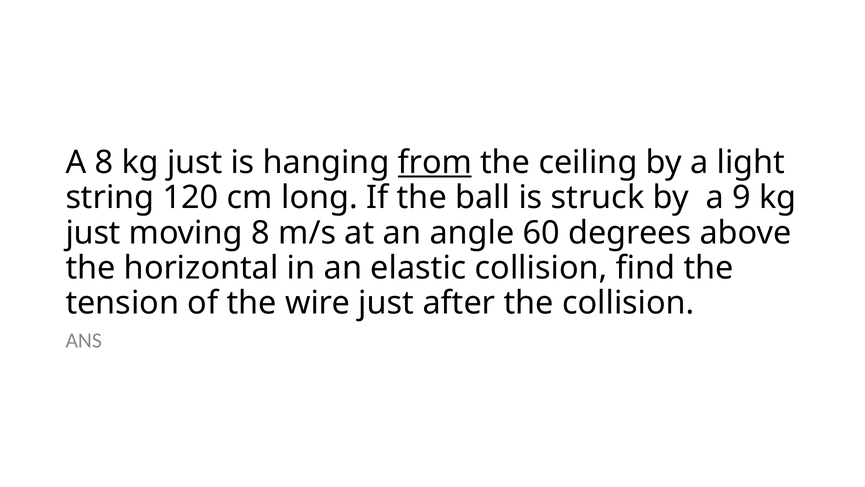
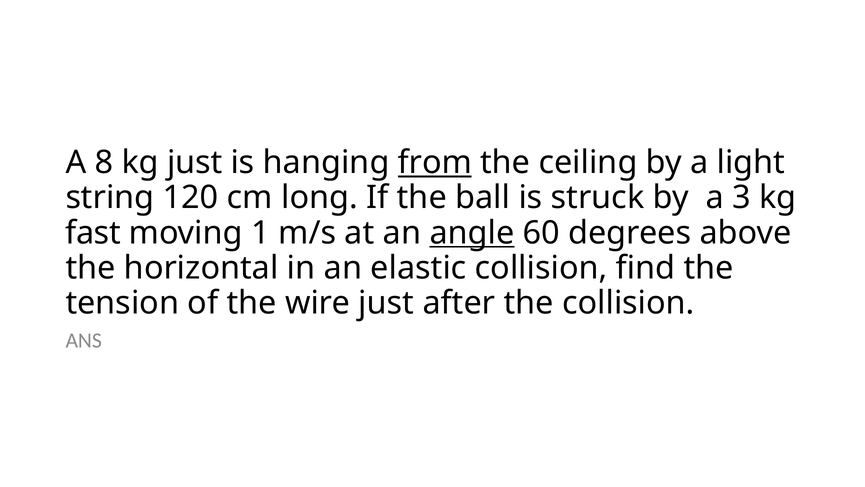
9: 9 -> 3
just at (93, 233): just -> fast
moving 8: 8 -> 1
angle underline: none -> present
